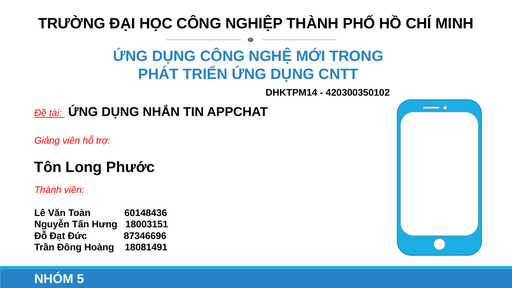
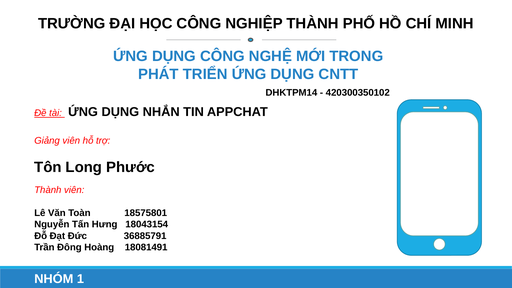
60148436: 60148436 -> 18575801
18003151: 18003151 -> 18043154
87346696: 87346696 -> 36885791
5: 5 -> 1
